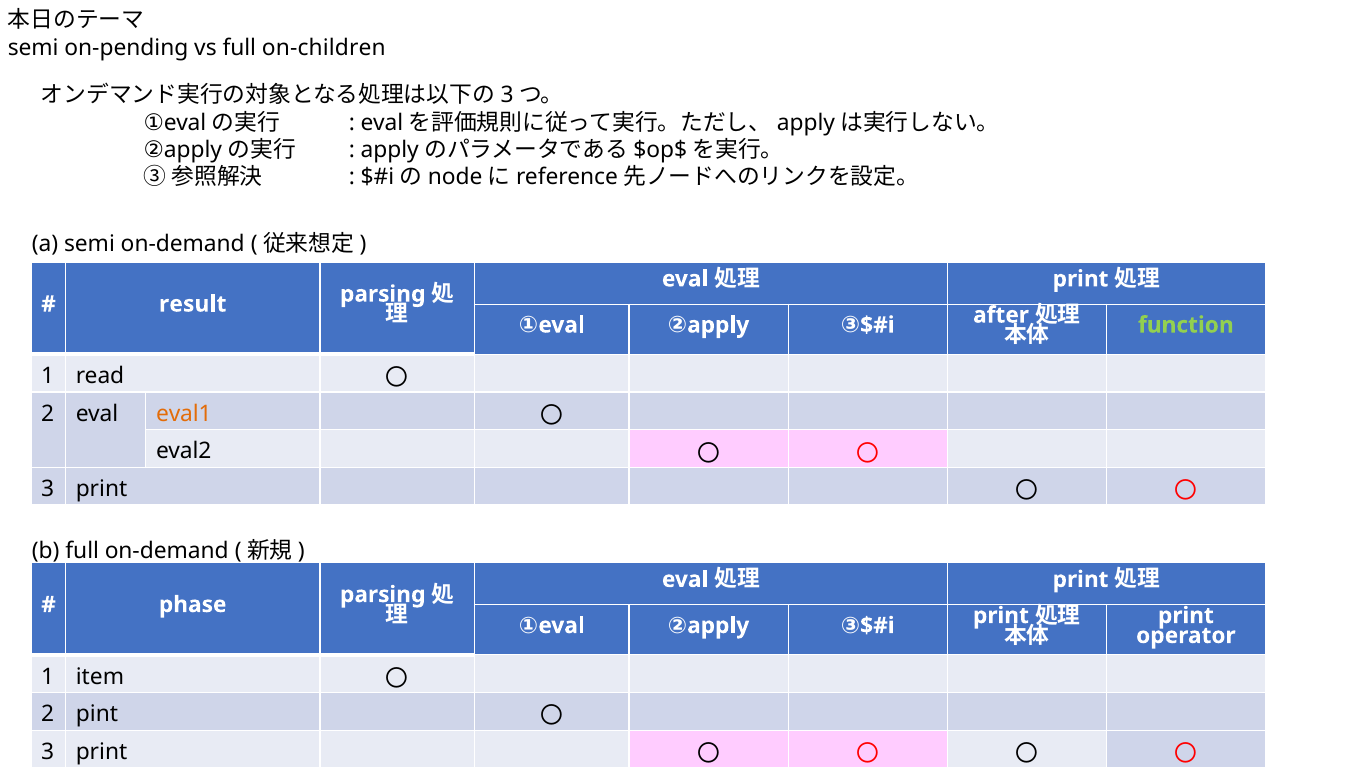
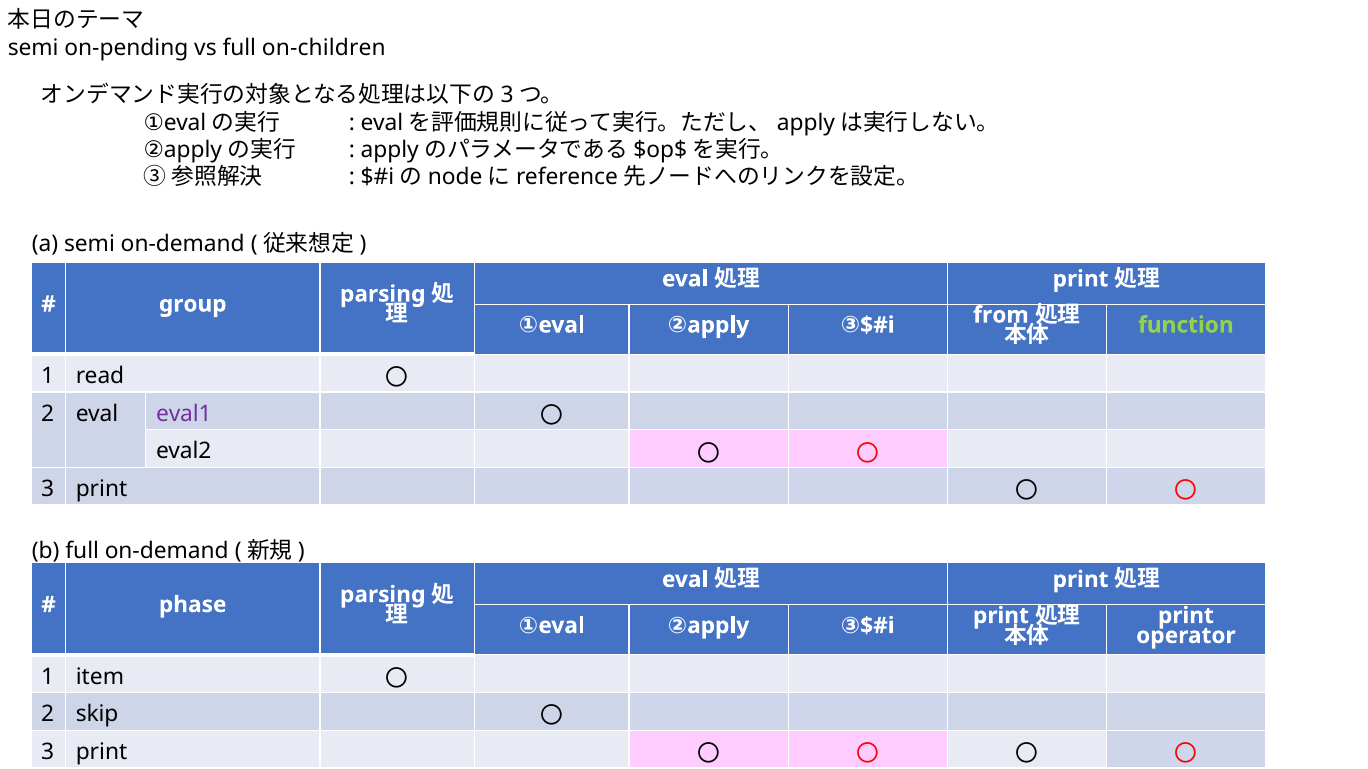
result: result -> group
after: after -> from
eval1 colour: orange -> purple
pint: pint -> skip
